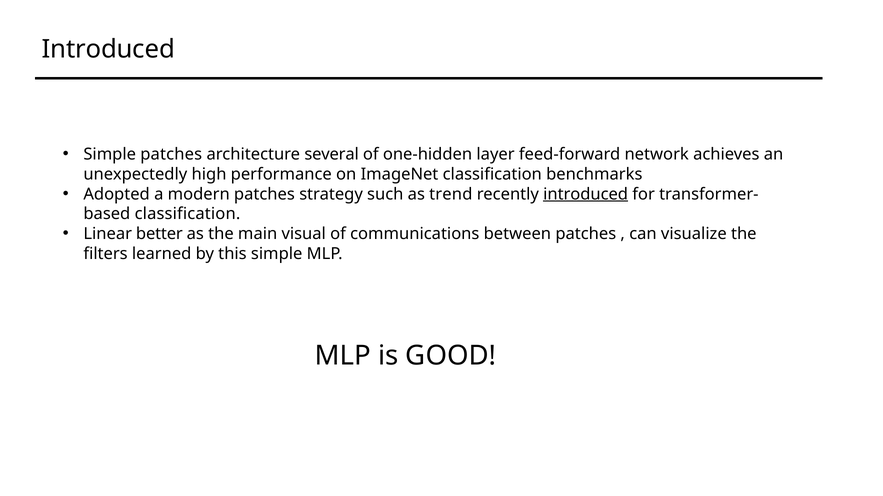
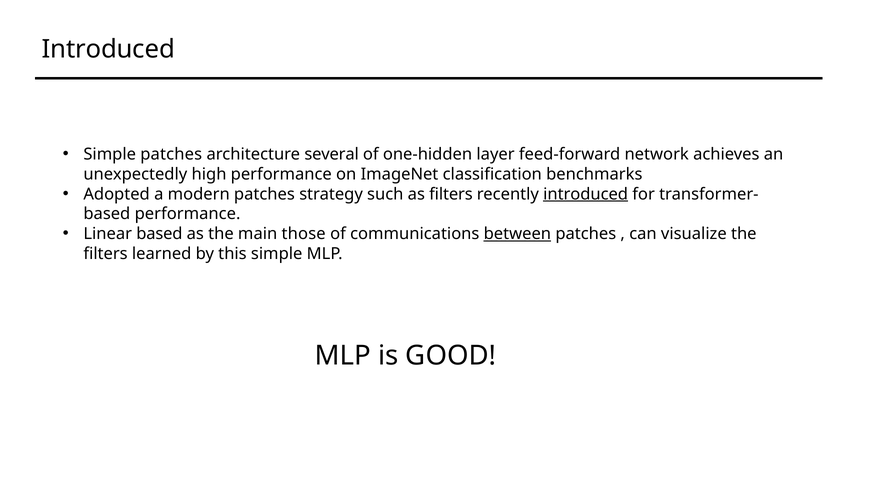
as trend: trend -> filters
classification at (187, 214): classification -> performance
Linear better: better -> based
visual: visual -> those
between underline: none -> present
